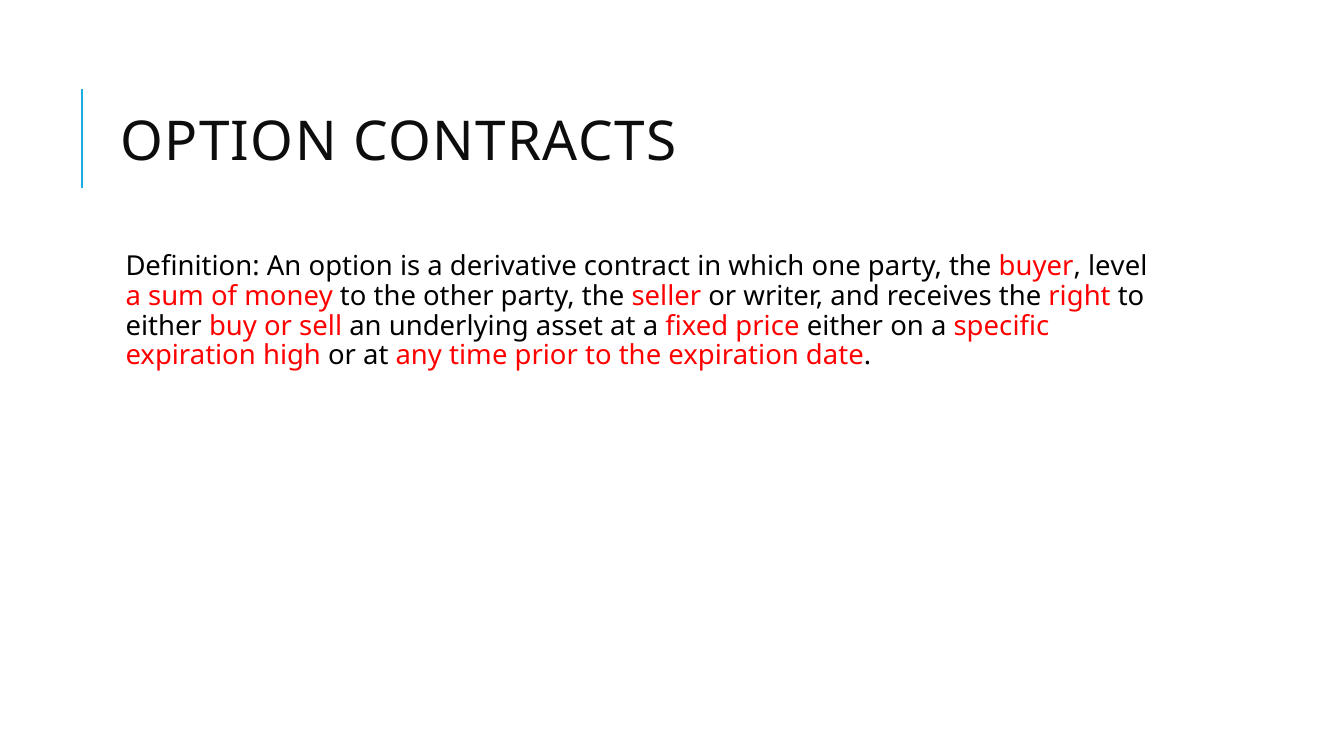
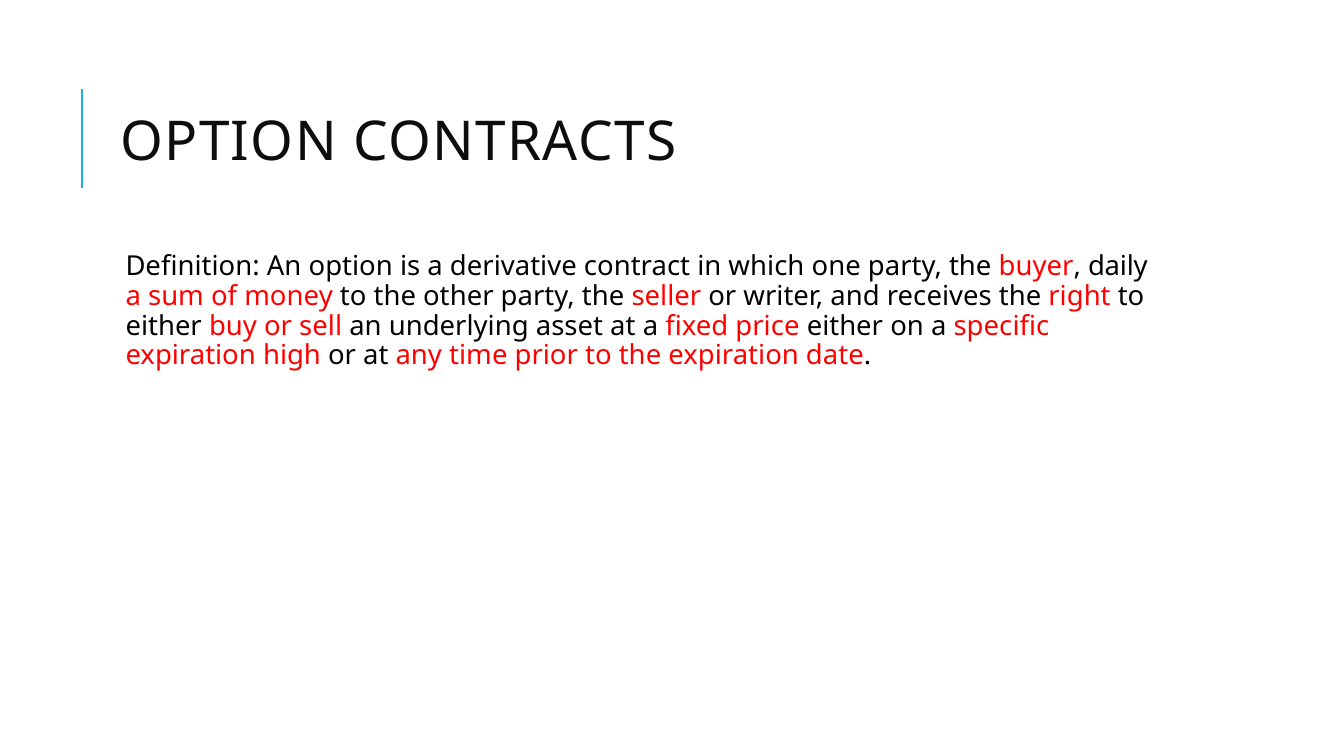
level: level -> daily
